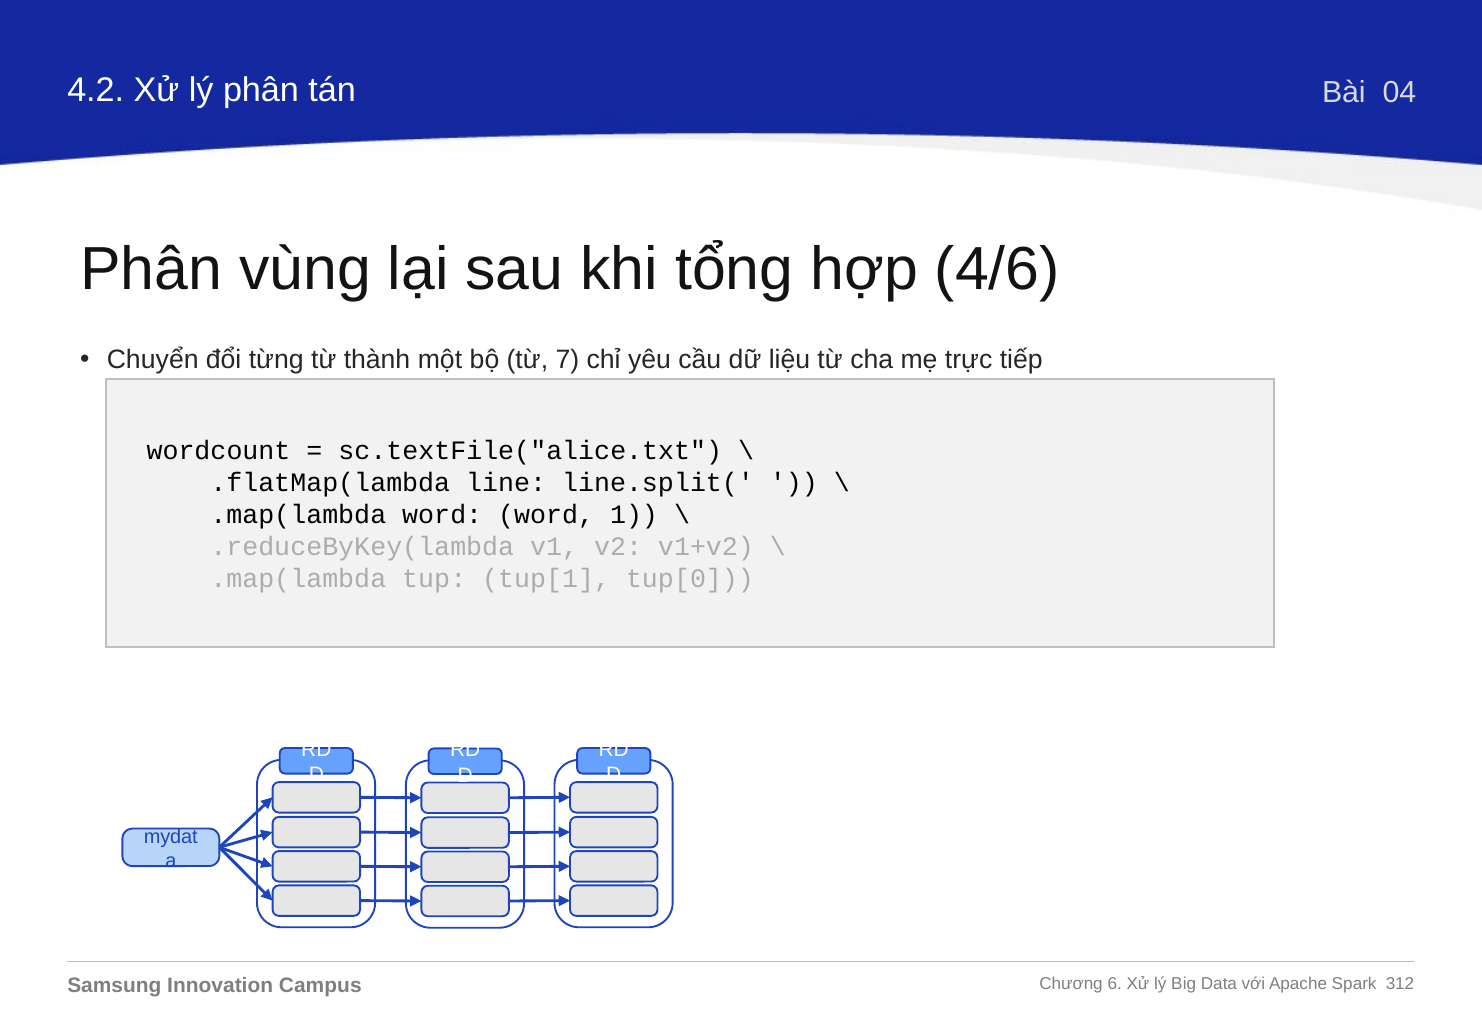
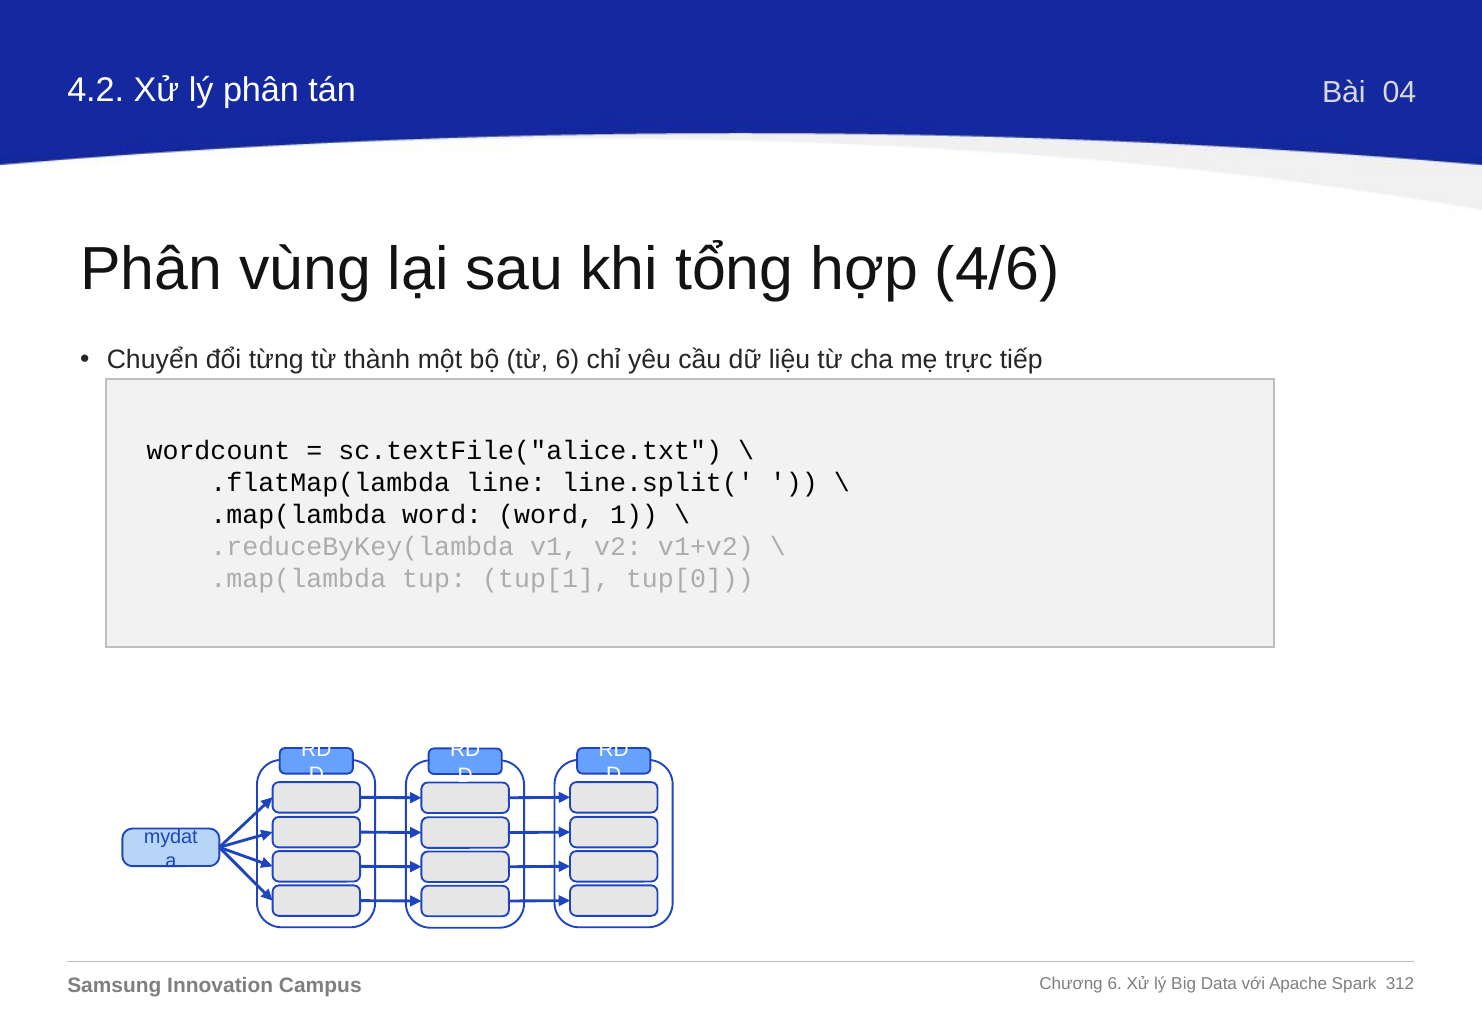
từ 7: 7 -> 6
